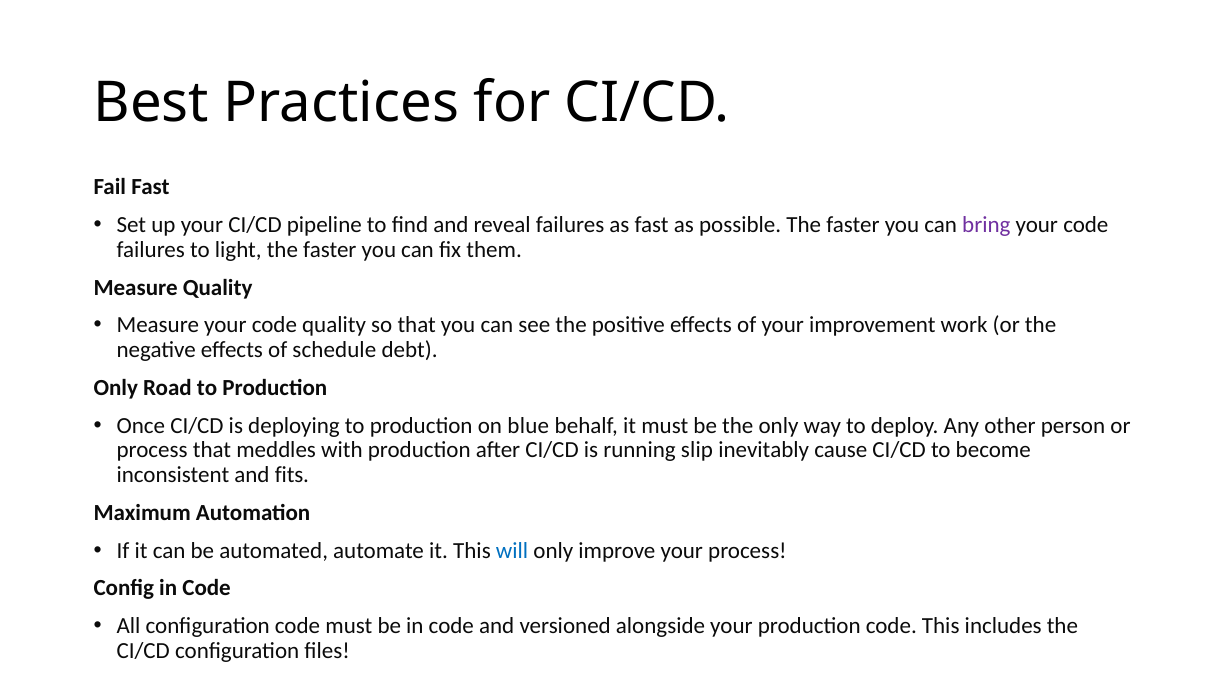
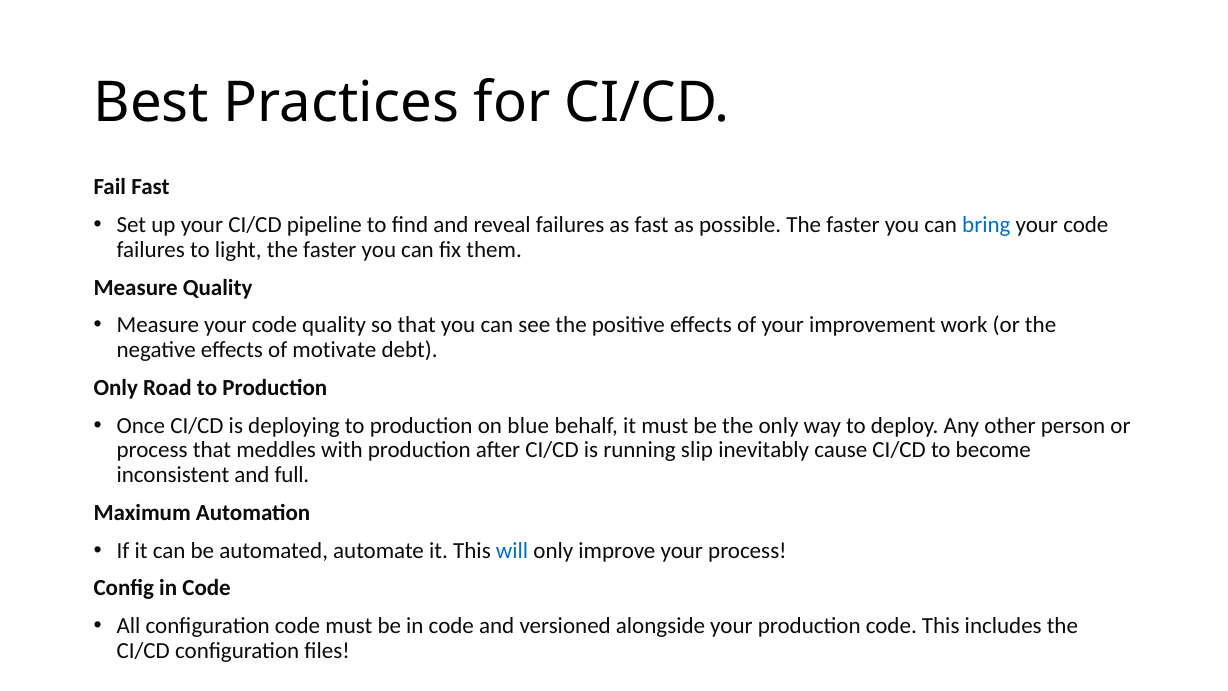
bring colour: purple -> blue
schedule: schedule -> motivate
fits: fits -> full
